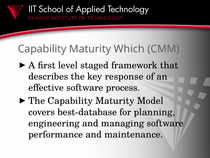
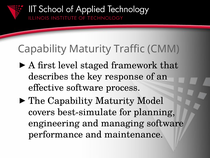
Which: Which -> Traffic
best-database: best-database -> best-simulate
